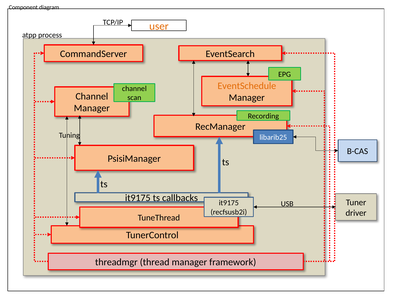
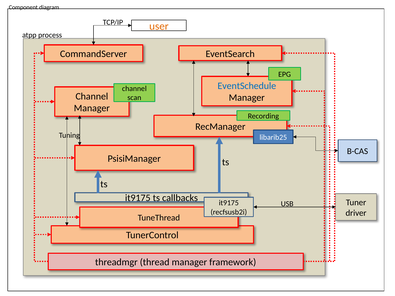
EventSchedule colour: orange -> blue
